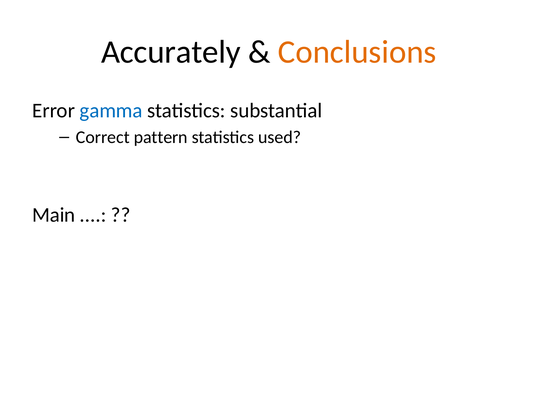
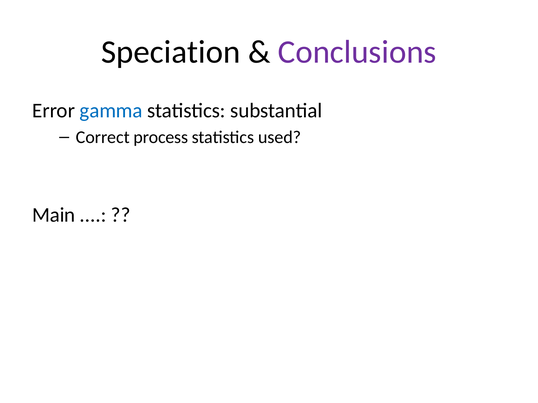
Accurately: Accurately -> Speciation
Conclusions colour: orange -> purple
pattern: pattern -> process
